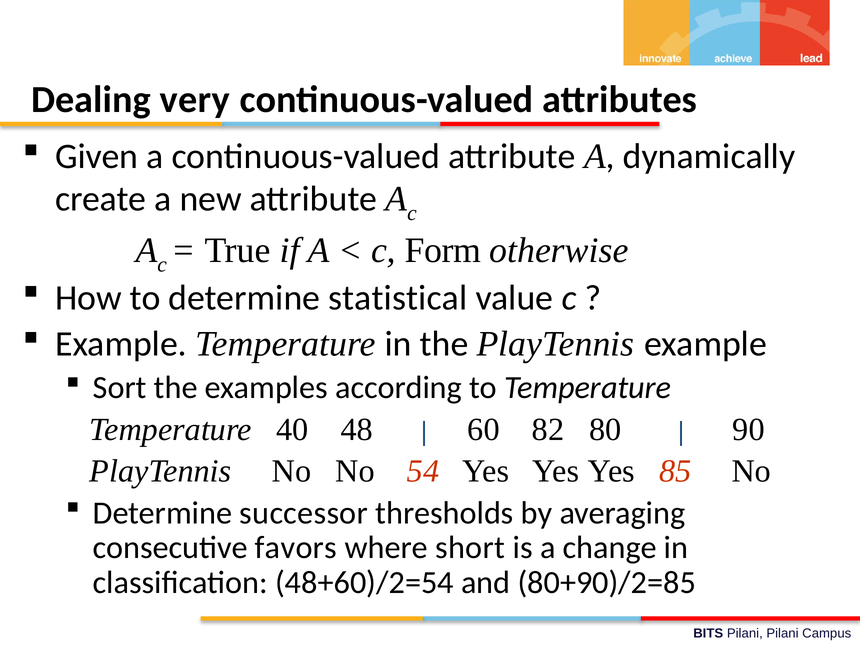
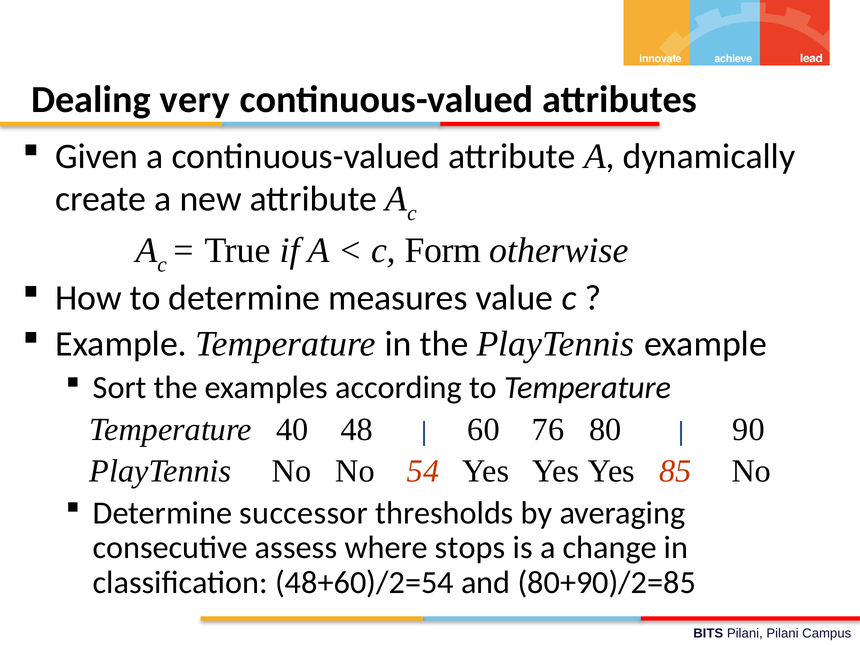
statistical: statistical -> measures
82: 82 -> 76
favors: favors -> assess
short: short -> stops
